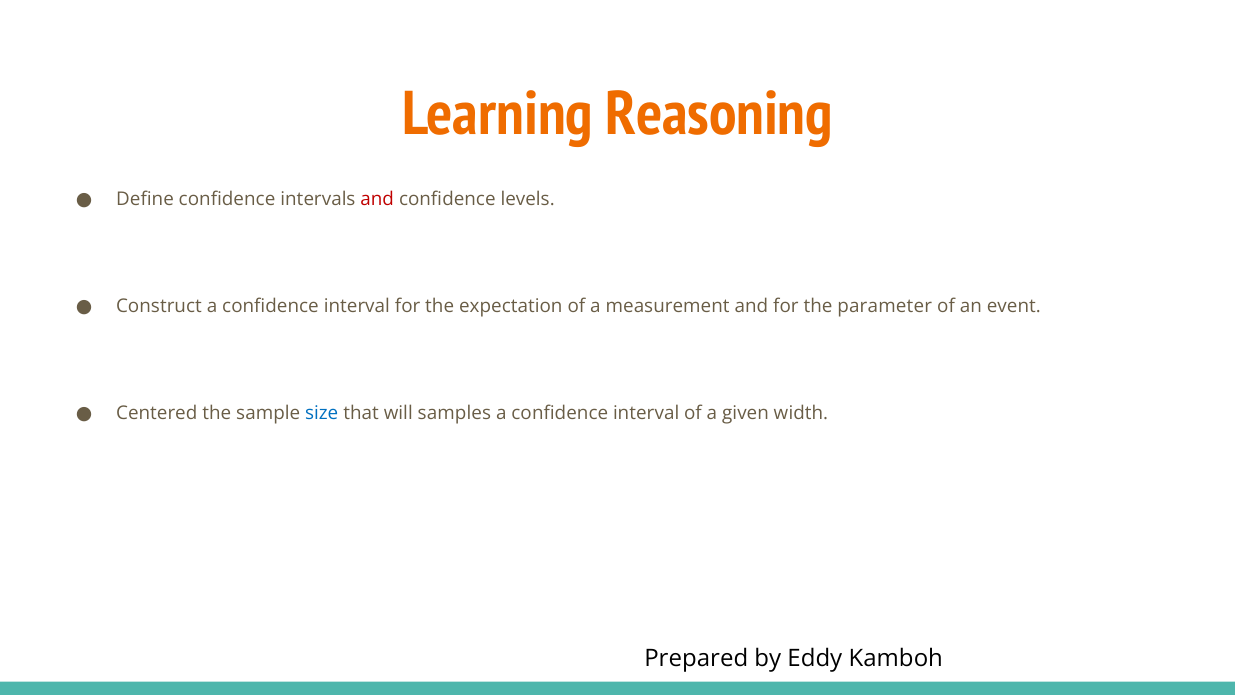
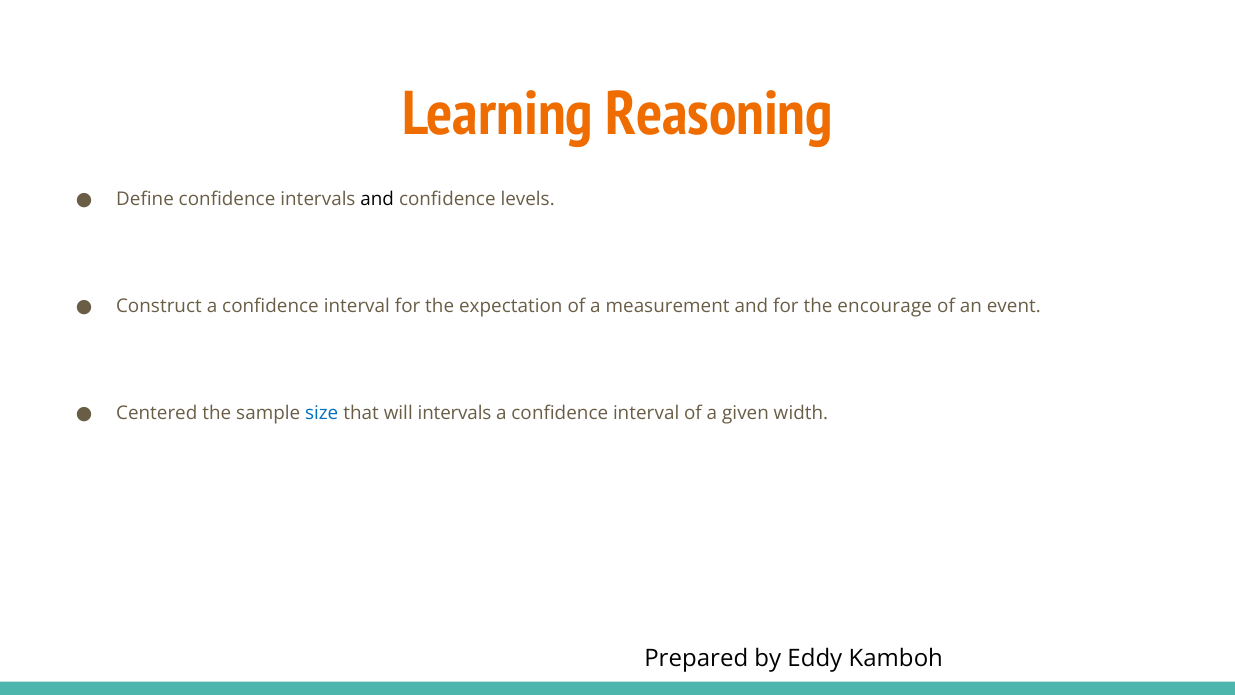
and at (377, 199) colour: red -> black
parameter: parameter -> encourage
will samples: samples -> intervals
